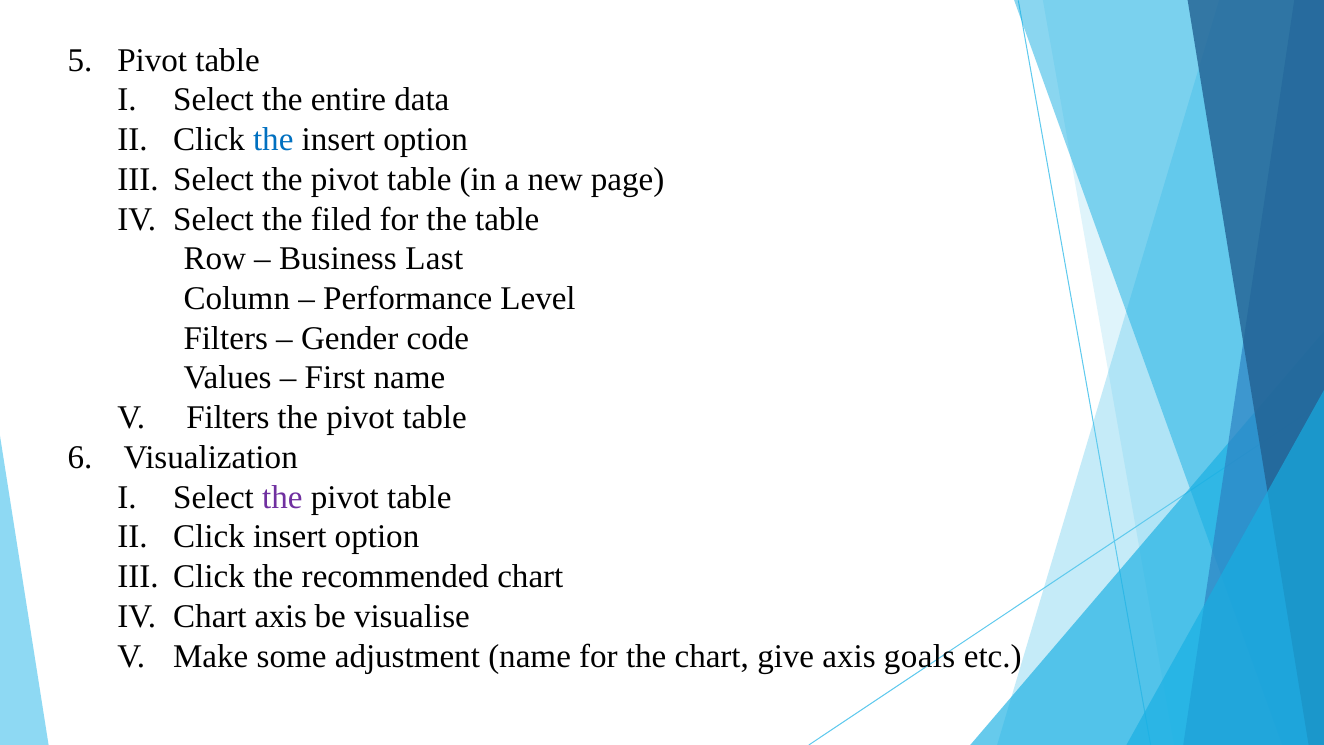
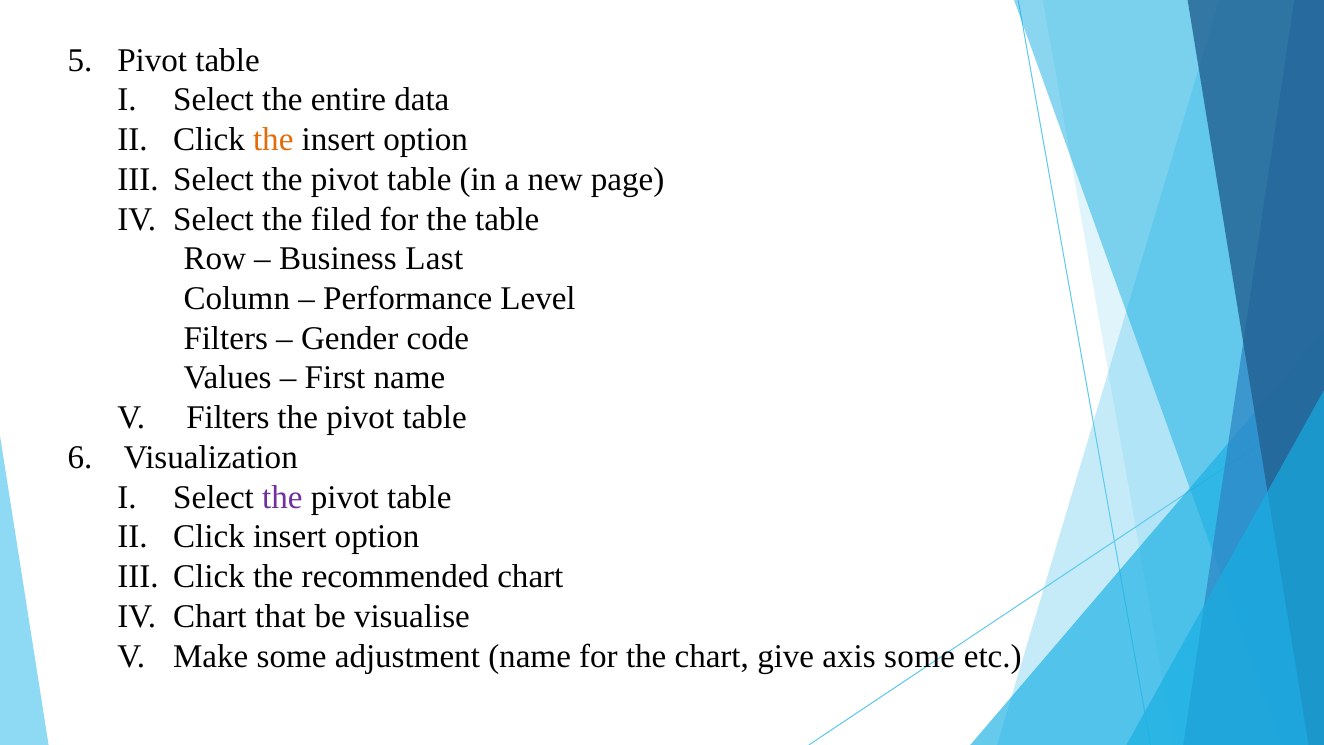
the at (273, 140) colour: blue -> orange
Chart axis: axis -> that
axis goals: goals -> some
